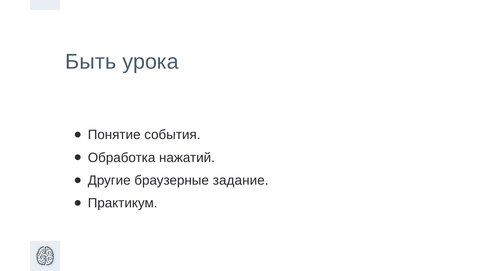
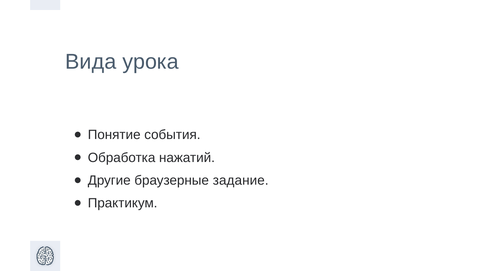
Быть: Быть -> Вида
